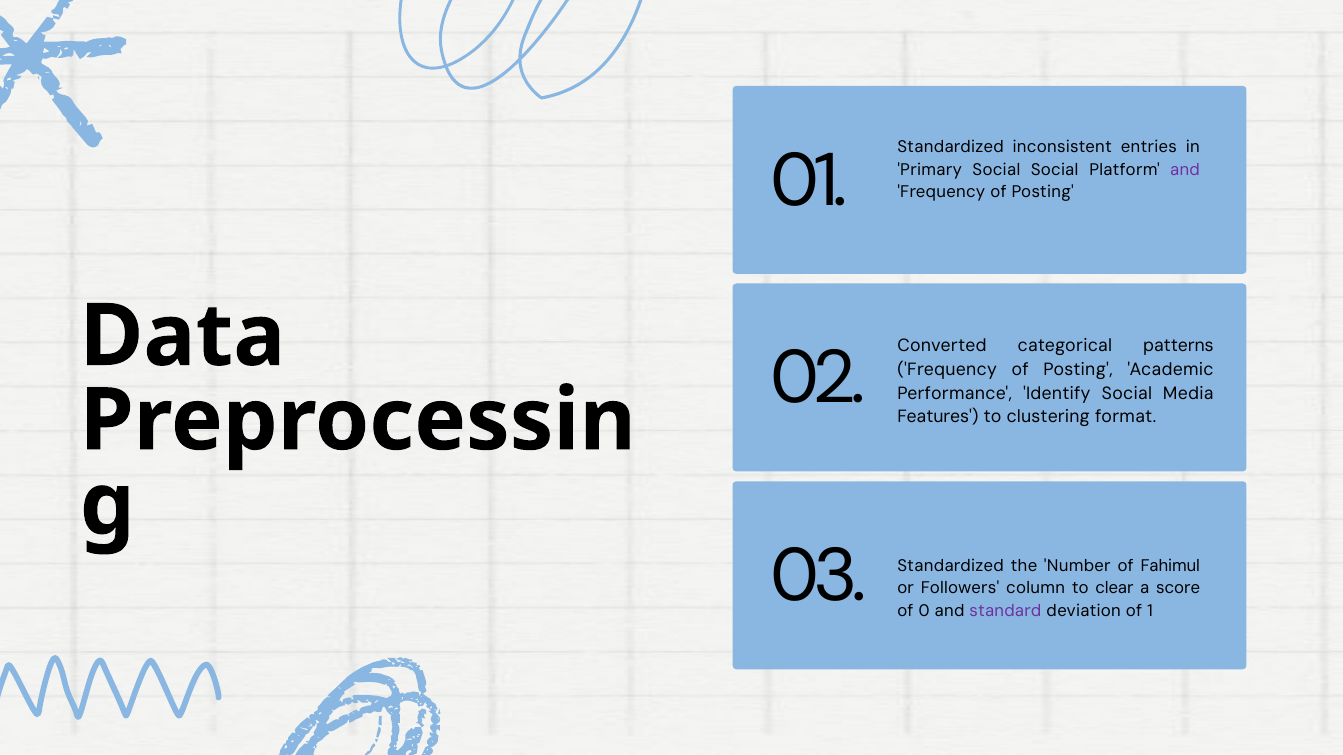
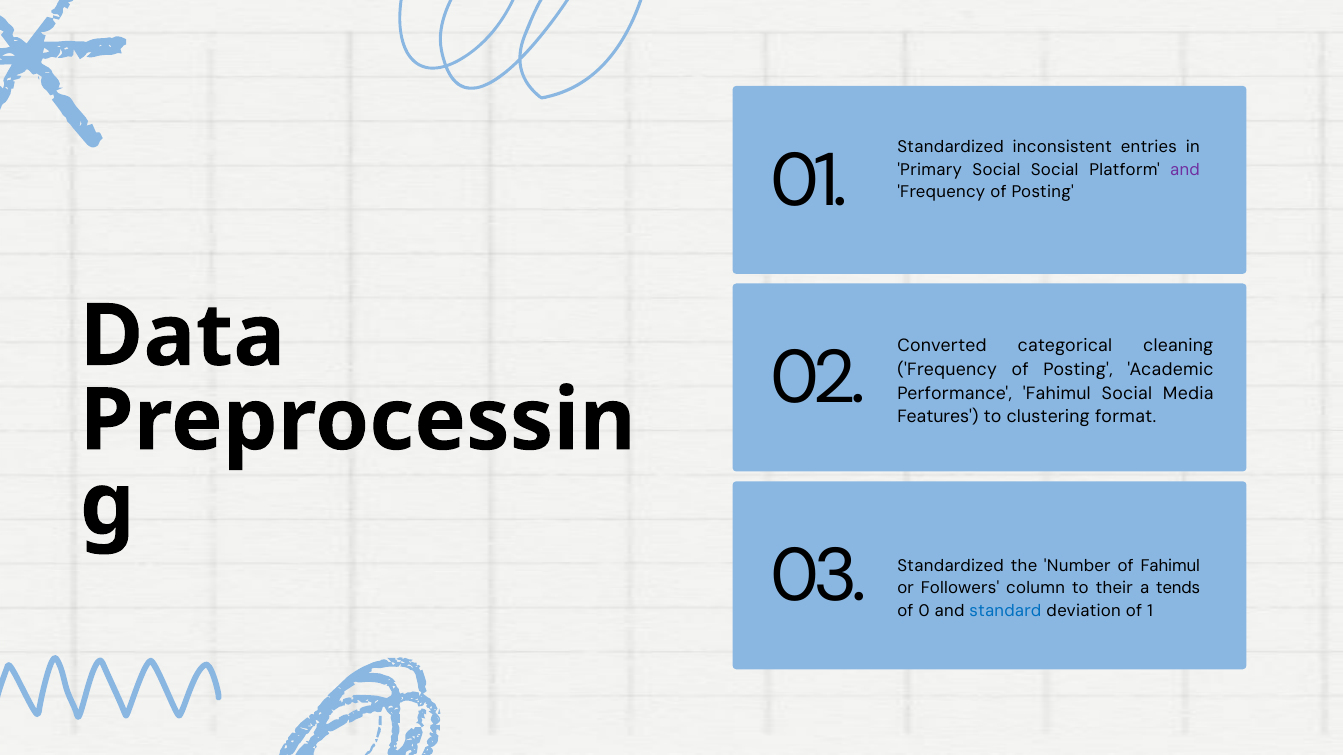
patterns: patterns -> cleaning
Performance Identify: Identify -> Fahimul
clear: clear -> their
score: score -> tends
standard colour: purple -> blue
